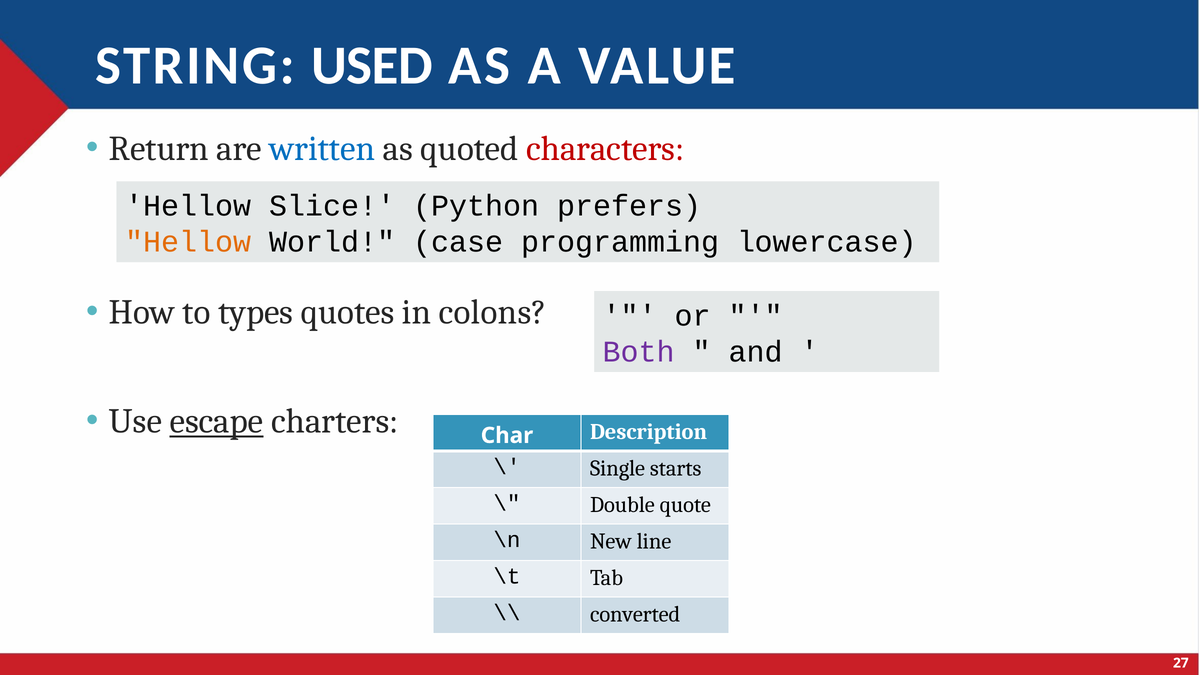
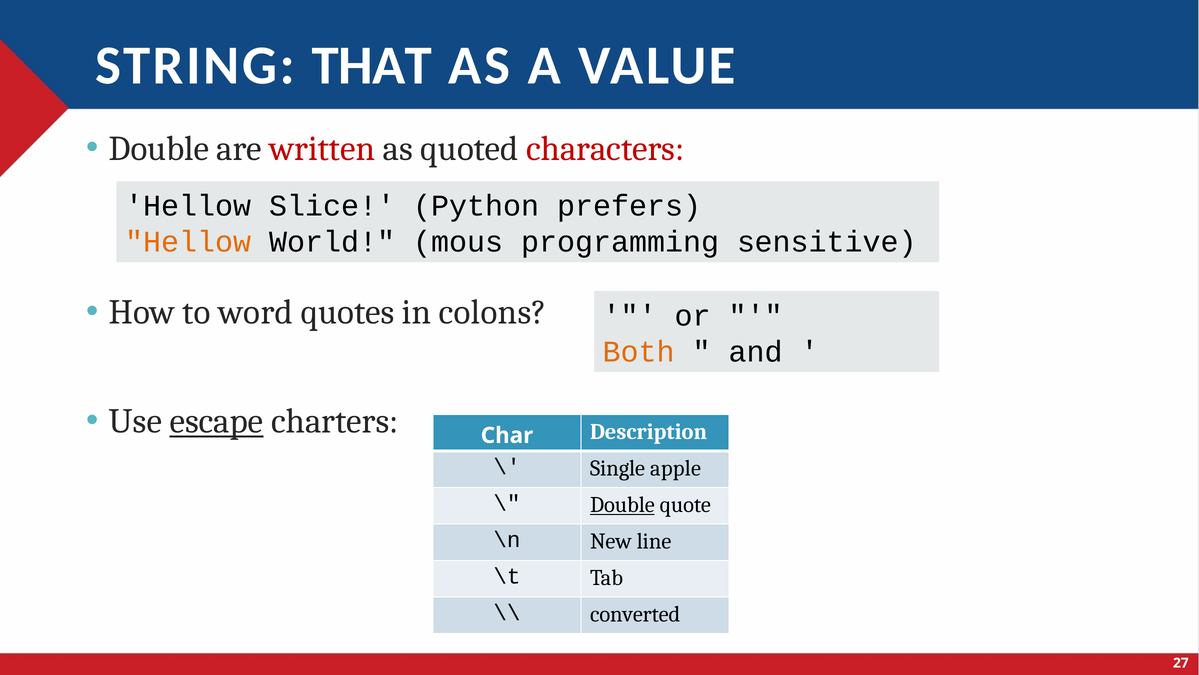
USED: USED -> THAT
Return at (159, 149): Return -> Double
written colour: blue -> red
case: case -> mous
lowercase: lowercase -> sensitive
types: types -> word
Both colour: purple -> orange
starts: starts -> apple
Double at (622, 504) underline: none -> present
